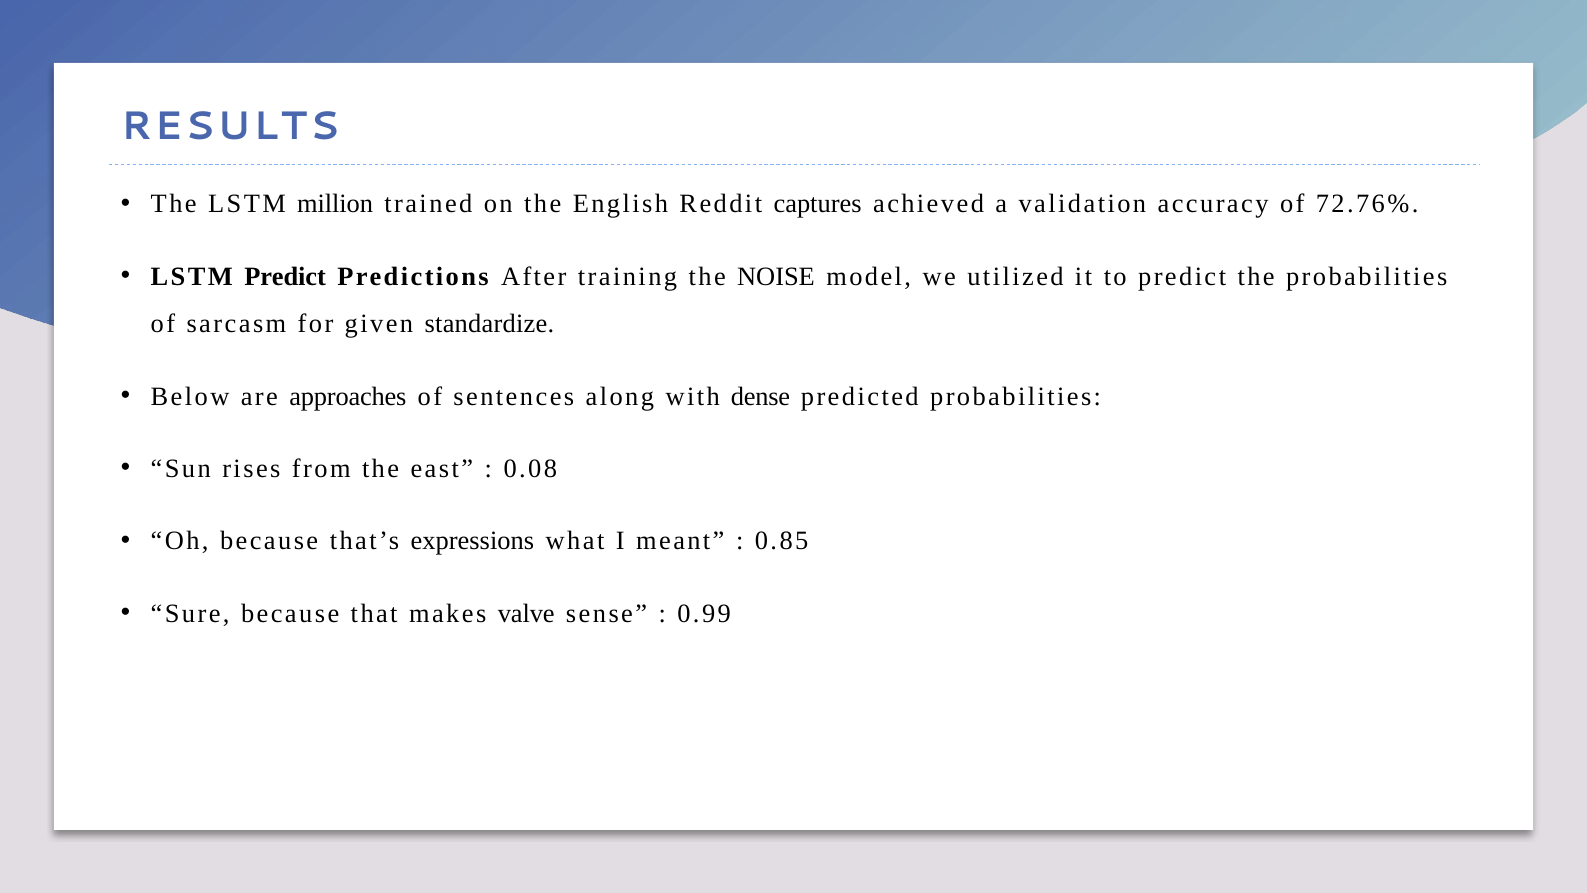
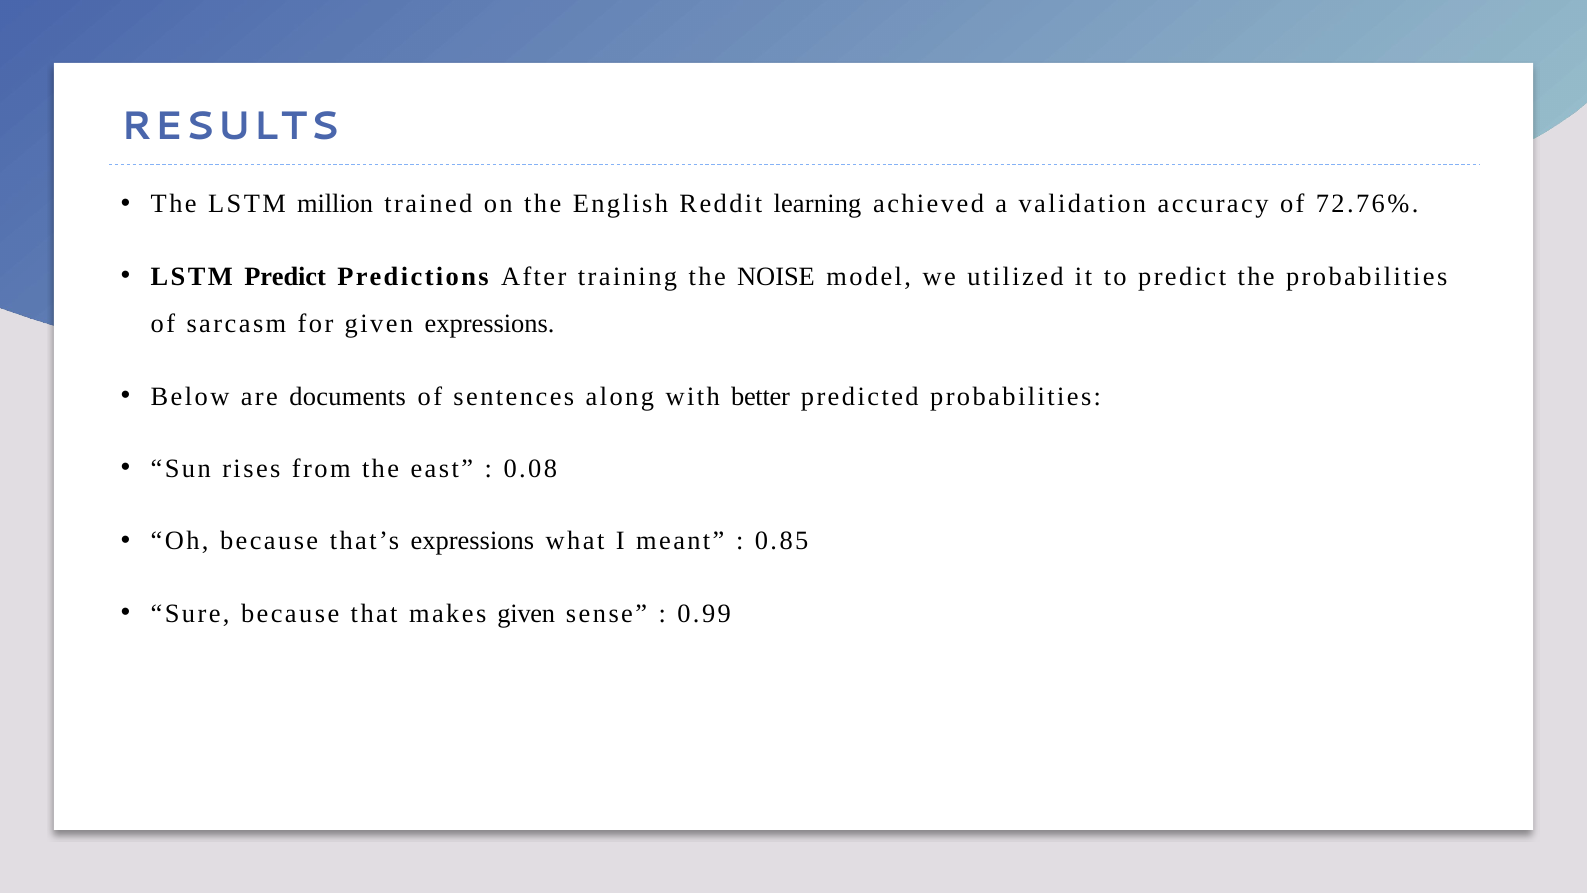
captures: captures -> learning
given standardize: standardize -> expressions
approaches: approaches -> documents
dense: dense -> better
makes valve: valve -> given
